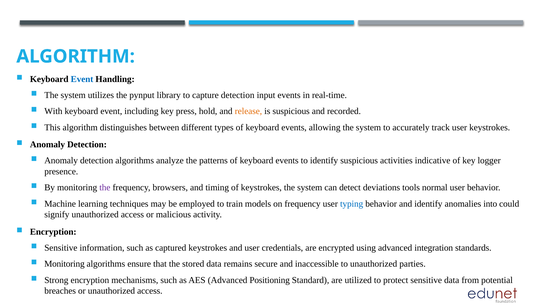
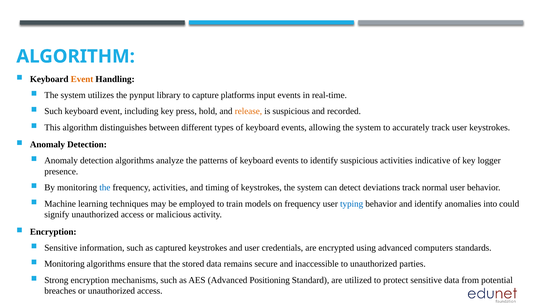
Event at (82, 79) colour: blue -> orange
capture detection: detection -> platforms
With at (53, 111): With -> Such
the at (105, 187) colour: purple -> blue
frequency browsers: browsers -> activities
deviations tools: tools -> track
integration: integration -> computers
